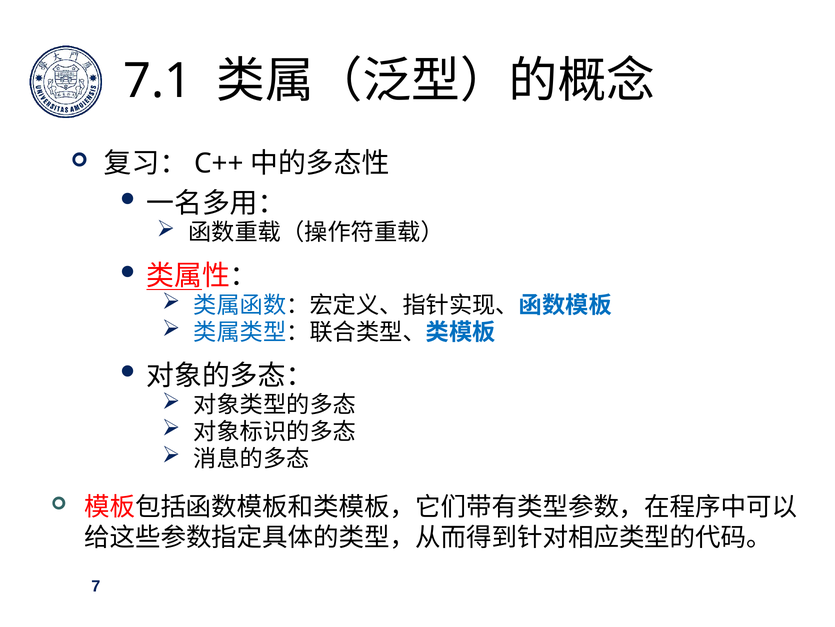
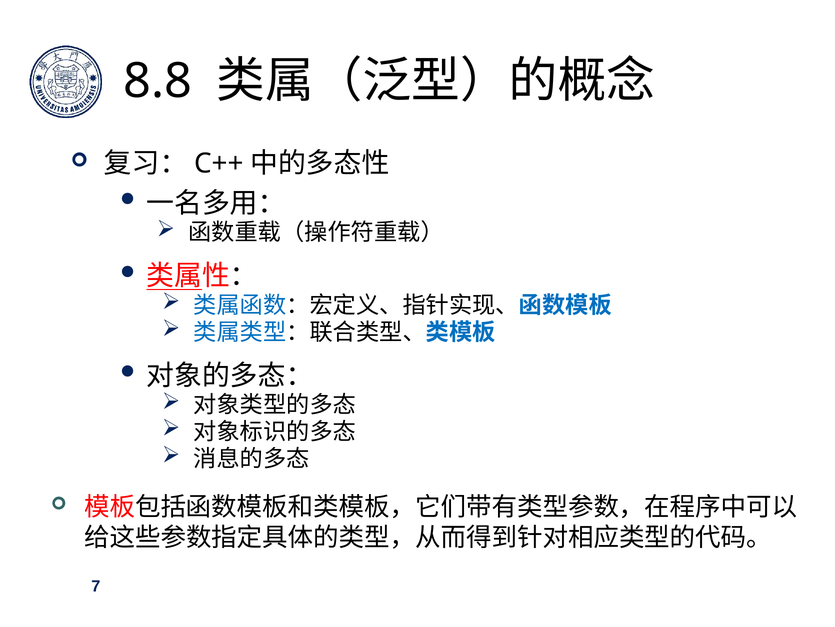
7.1: 7.1 -> 8.8
